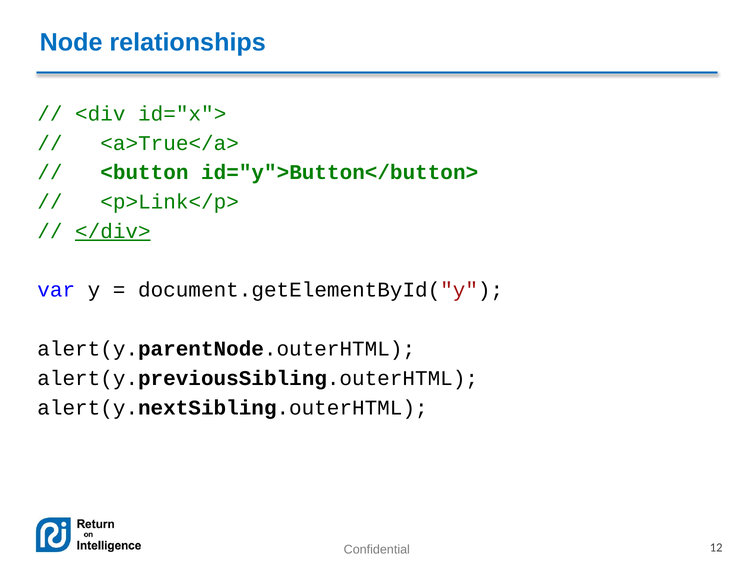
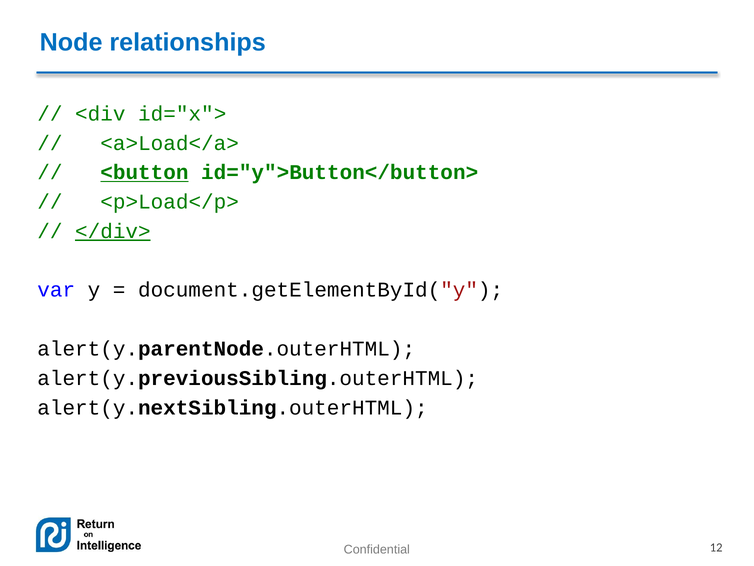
<a>True</a>: <a>True</a> -> <a>Load</a>
<button underline: none -> present
<p>Link</p>: <p>Link</p> -> <p>Load</p>
